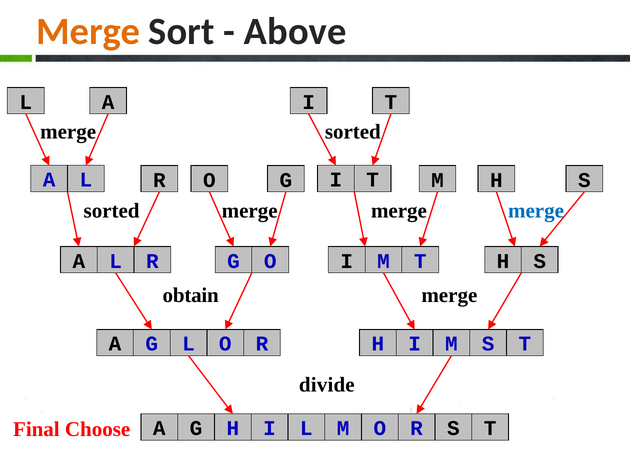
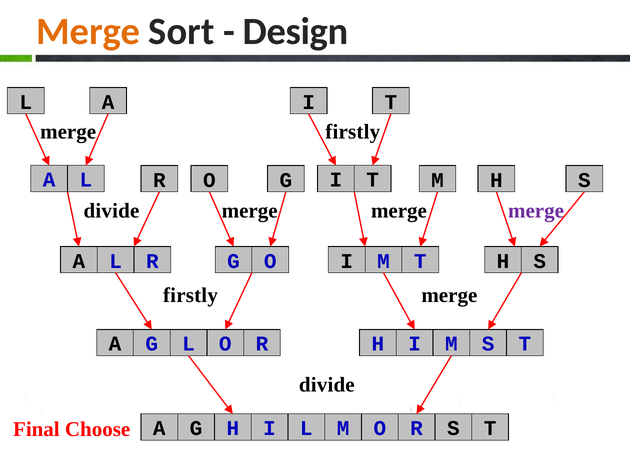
Above: Above -> Design
merge sorted: sorted -> firstly
sorted at (112, 211): sorted -> divide
merge at (536, 211) colour: blue -> purple
obtain at (191, 295): obtain -> firstly
